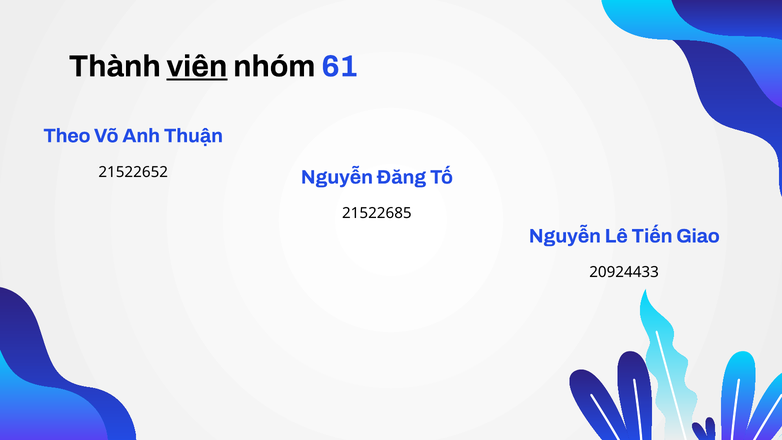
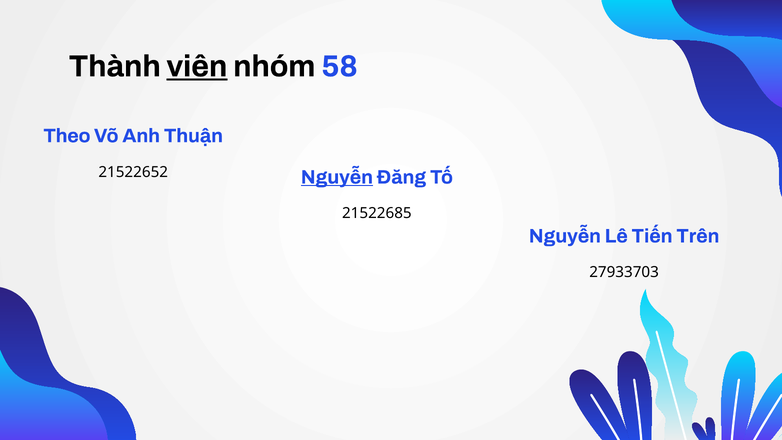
61: 61 -> 58
Nguyễn at (337, 177) underline: none -> present
Giao: Giao -> Trên
20924433: 20924433 -> 27933703
